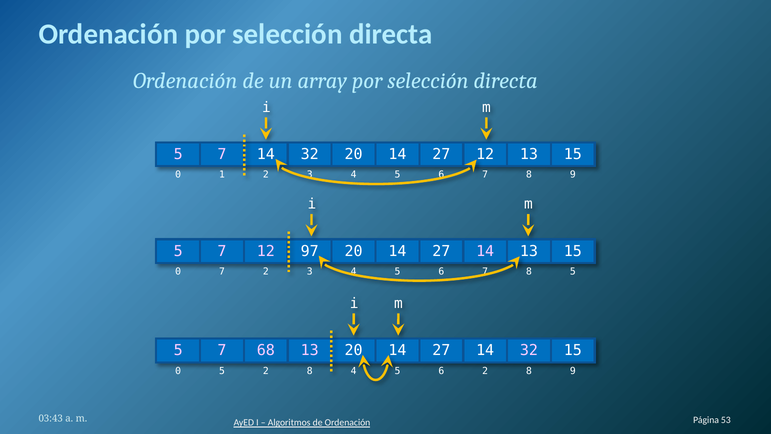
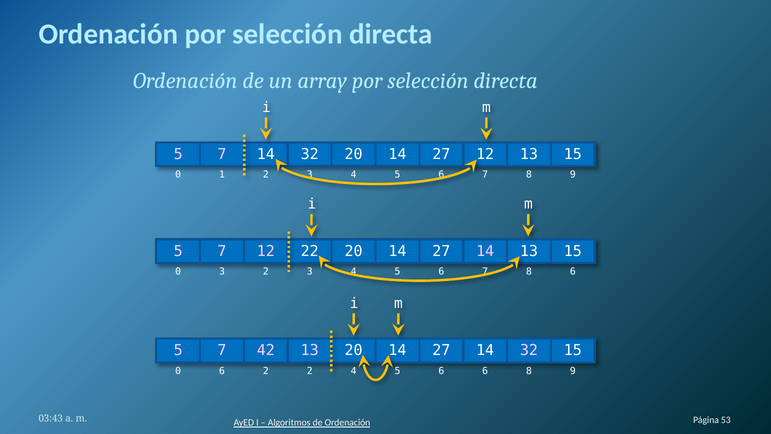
97: 97 -> 22
0 7: 7 -> 3
8 5: 5 -> 6
68: 68 -> 42
0 5: 5 -> 6
8 at (310, 371): 8 -> 2
6 2: 2 -> 6
